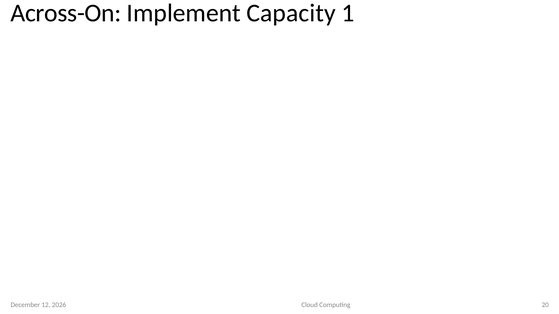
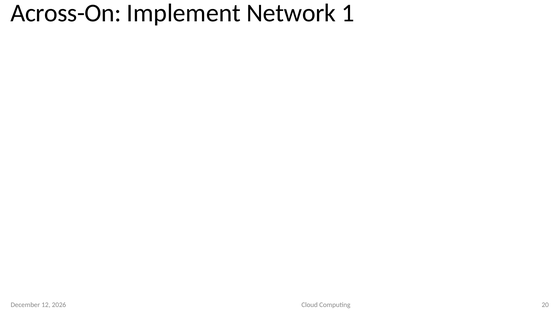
Capacity: Capacity -> Network
